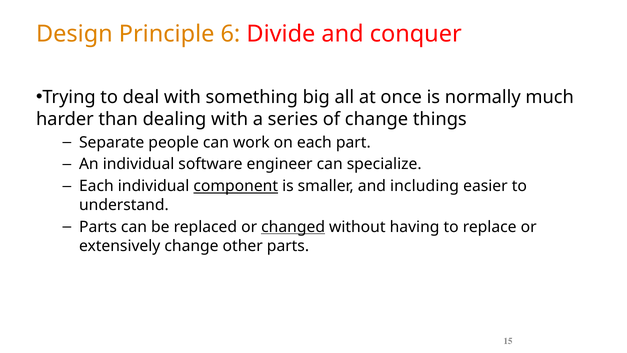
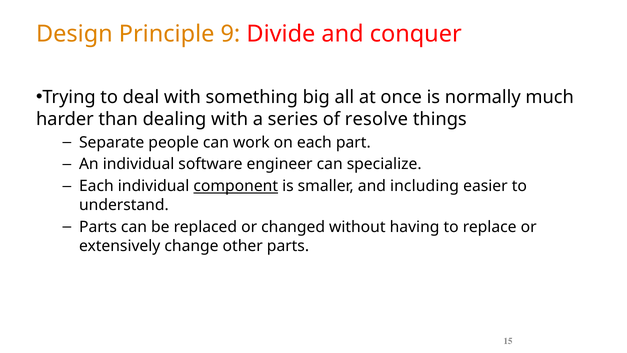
6: 6 -> 9
of change: change -> resolve
changed underline: present -> none
